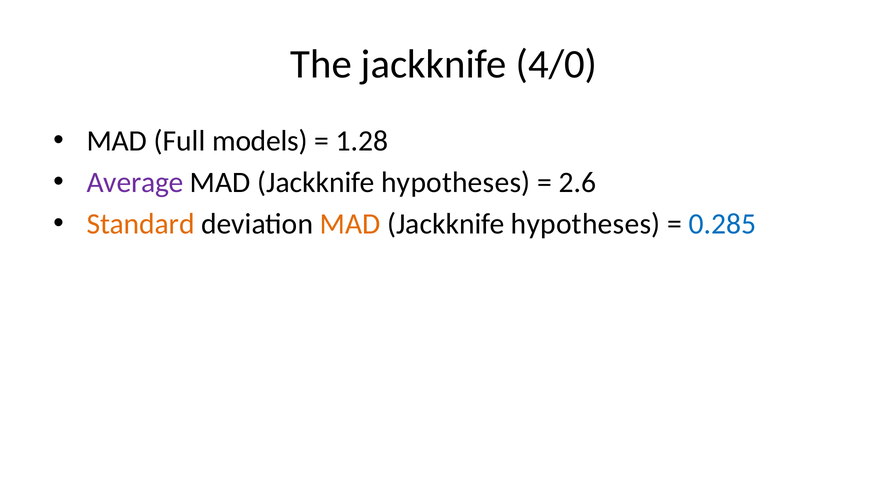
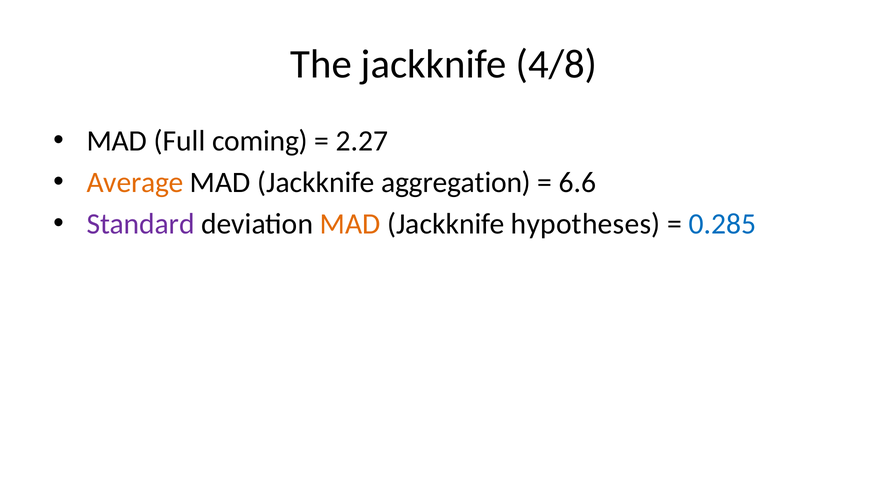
4/0: 4/0 -> 4/8
models: models -> coming
1.28: 1.28 -> 2.27
Average colour: purple -> orange
hypotheses at (456, 182): hypotheses -> aggregation
2.6: 2.6 -> 6.6
Standard colour: orange -> purple
